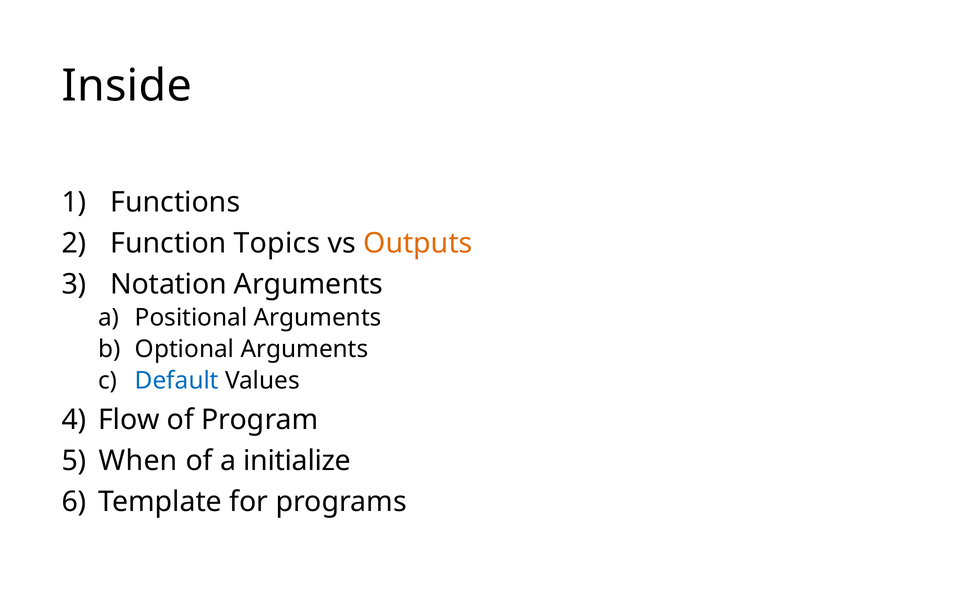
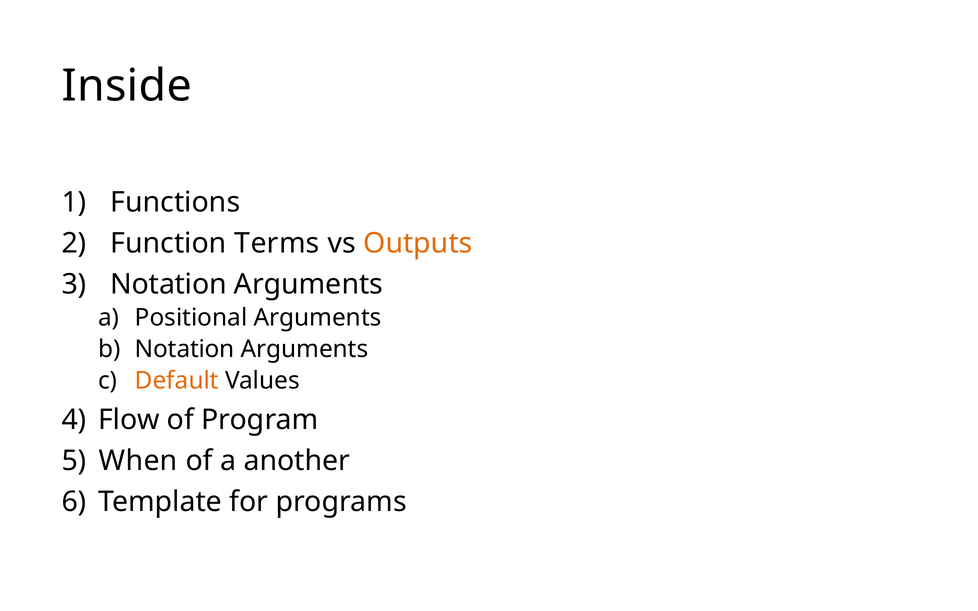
Topics: Topics -> Terms
Optional at (185, 350): Optional -> Notation
Default colour: blue -> orange
initialize: initialize -> another
